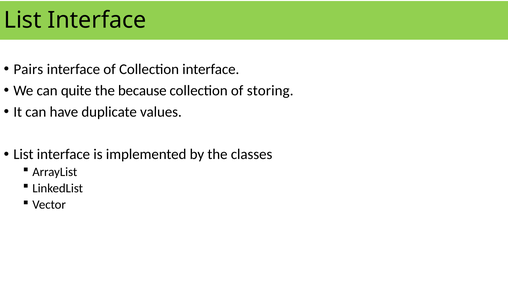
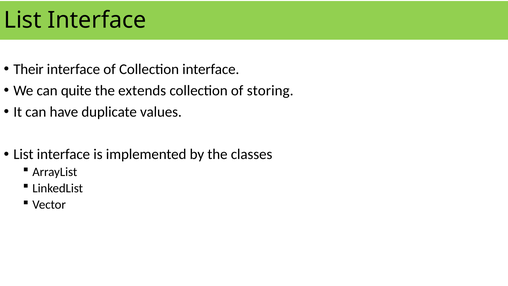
Pairs: Pairs -> Their
because: because -> extends
